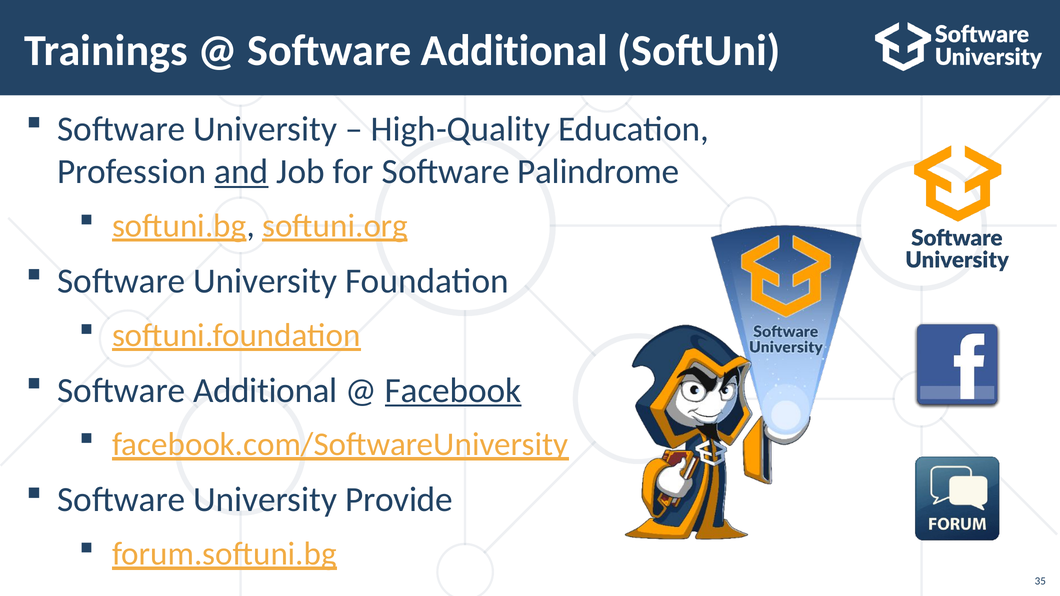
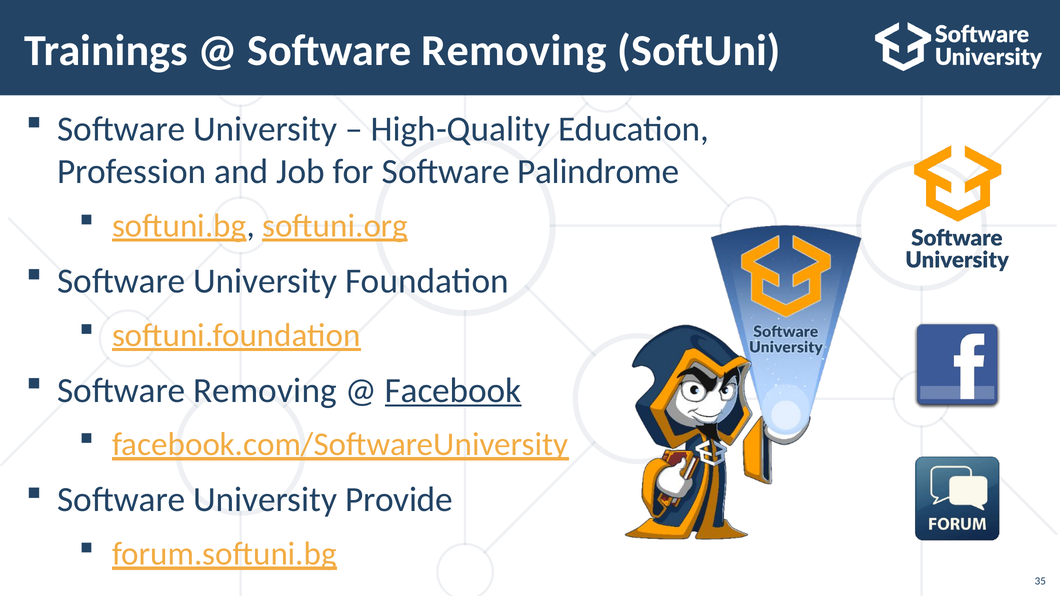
Additional at (514, 51): Additional -> Removing
and underline: present -> none
Additional at (265, 391): Additional -> Removing
